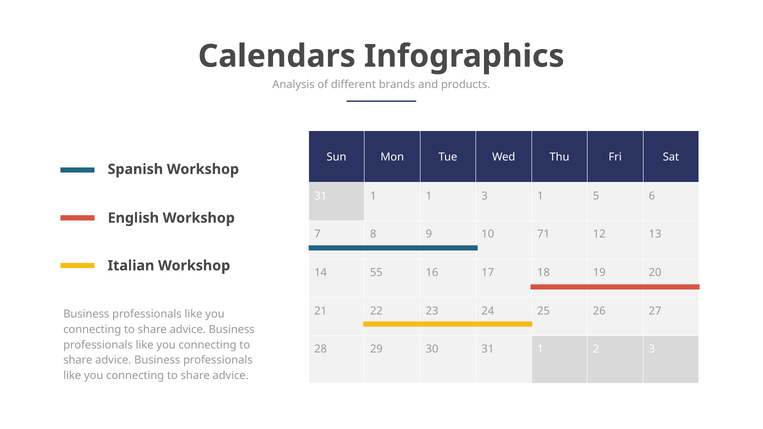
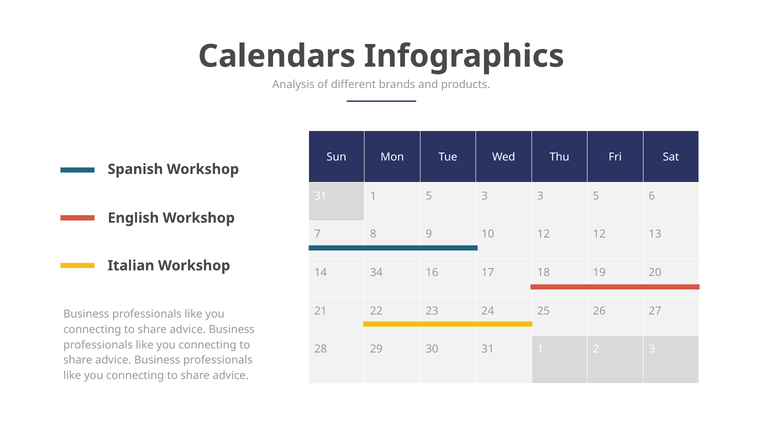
1 1: 1 -> 5
3 1: 1 -> 3
10 71: 71 -> 12
55: 55 -> 34
